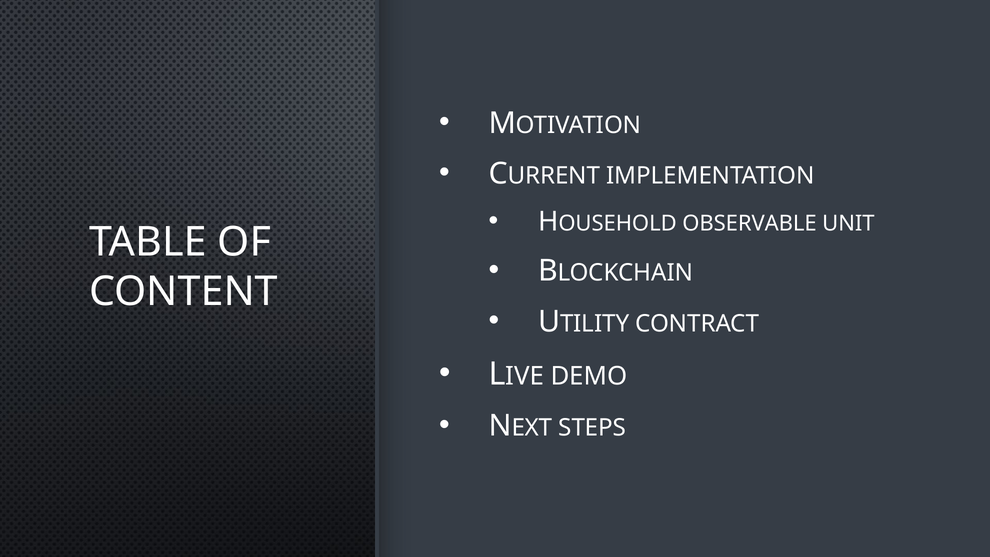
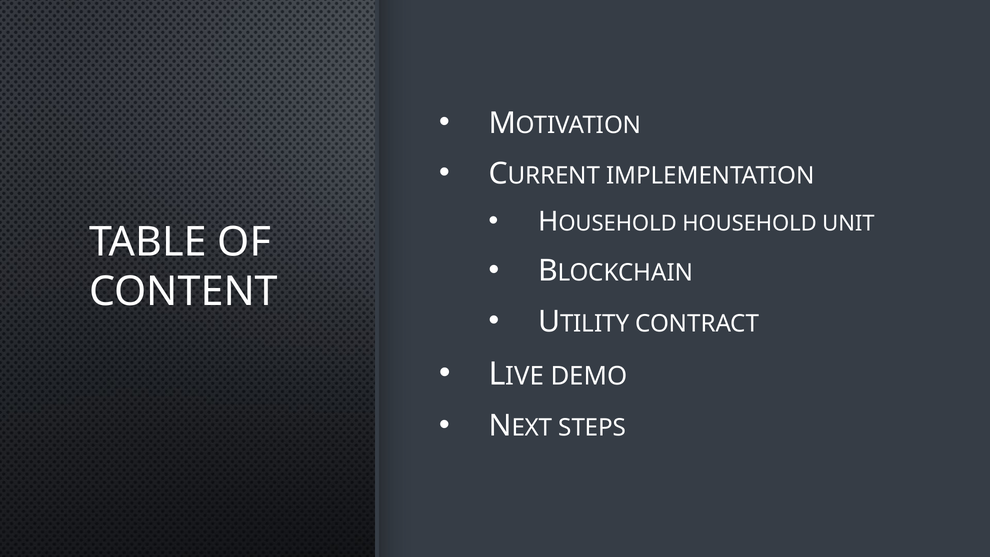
OBSERVABLE: OBSERVABLE -> HOUSEHOLD
